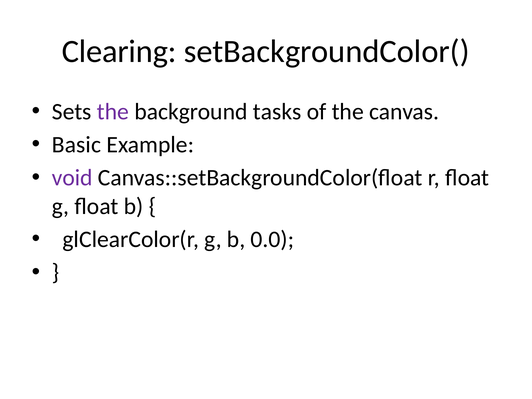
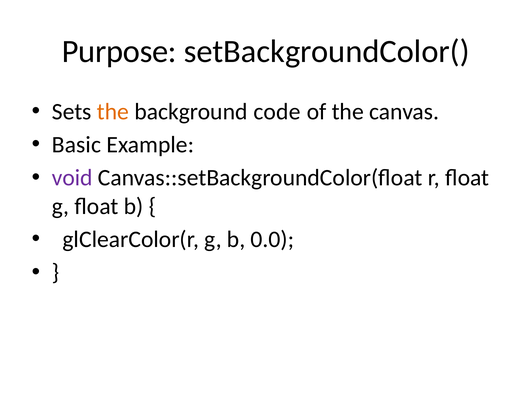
Clearing: Clearing -> Purpose
the at (113, 112) colour: purple -> orange
tasks: tasks -> code
